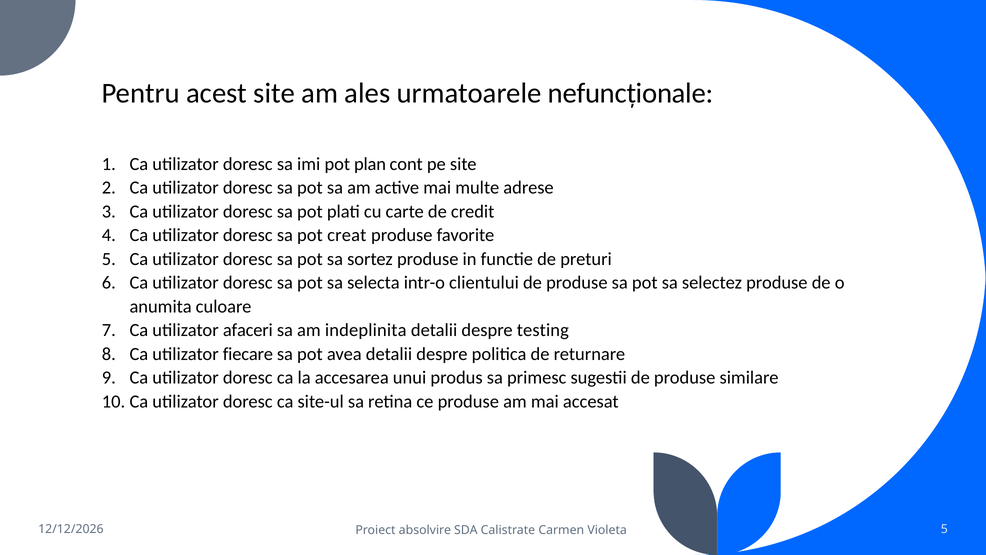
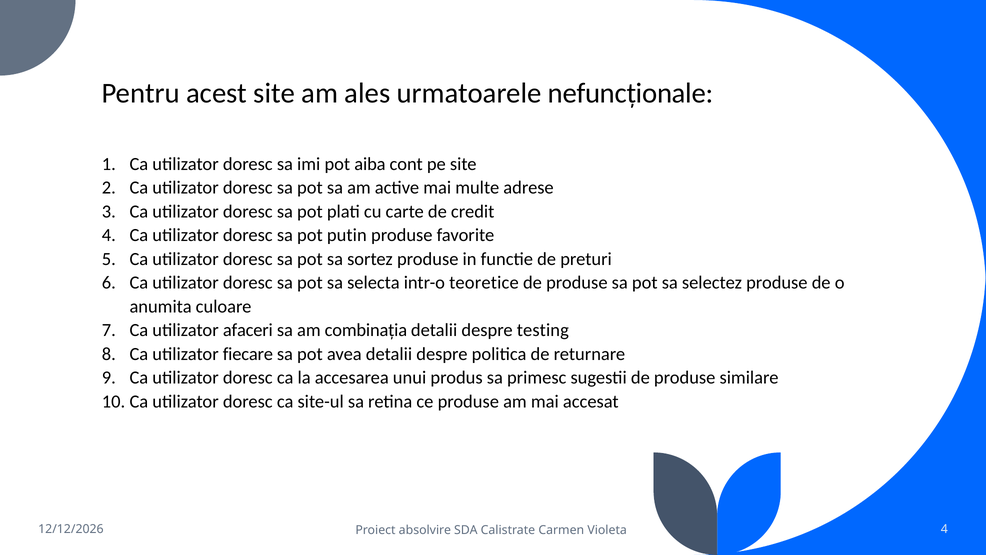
plan: plan -> aiba
creat: creat -> putin
clientului: clientului -> teoretice
indeplinita: indeplinita -> combinația
5 at (944, 529): 5 -> 4
